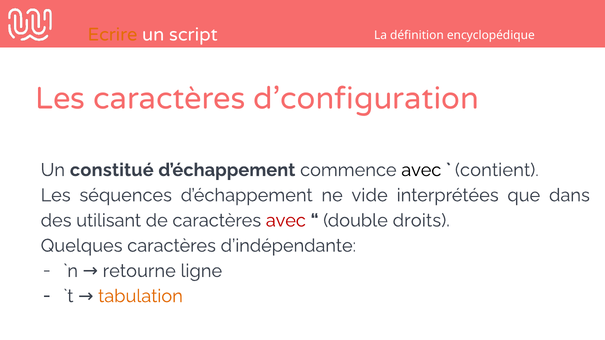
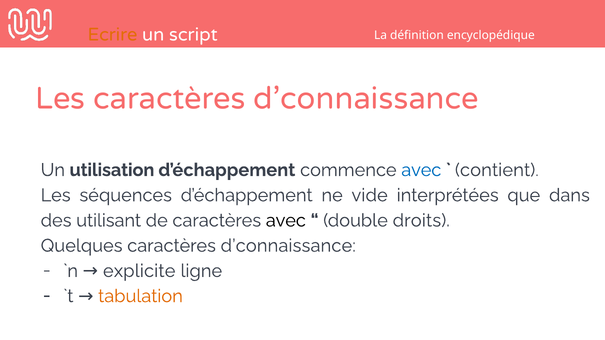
Les caractères d’configuration: d’configuration -> d’connaissance
constitué: constitué -> utilisation
avec at (421, 170) colour: black -> blue
avec at (286, 221) colour: red -> black
Quelques caractères d’indépendante: d’indépendante -> d’connaissance
retourne: retourne -> explicite
